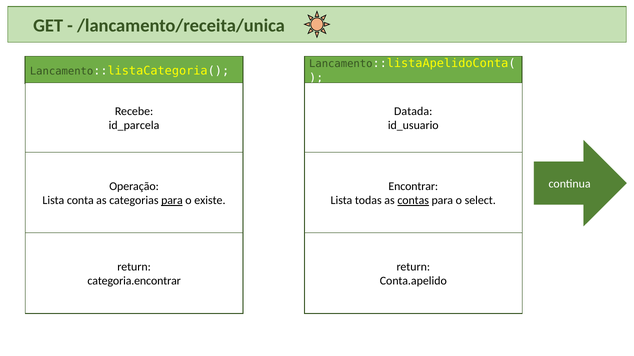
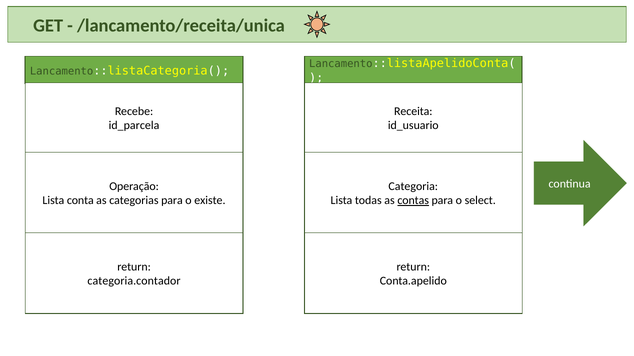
Datada: Datada -> Receita
Encontrar: Encontrar -> Categoria
para at (172, 201) underline: present -> none
categoria.encontrar: categoria.encontrar -> categoria.contador
